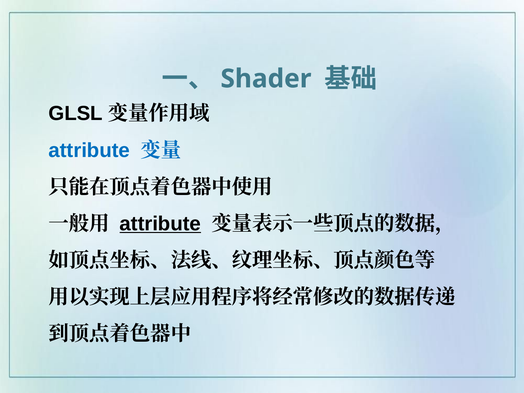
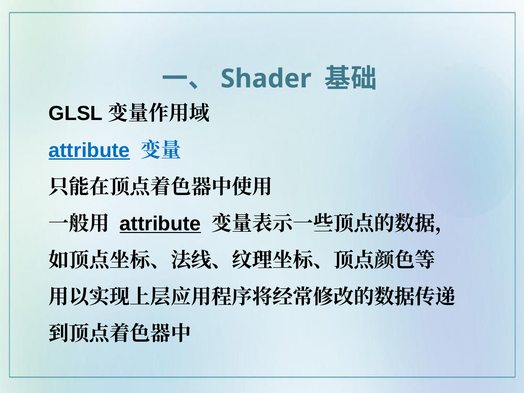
attribute at (89, 150) underline: none -> present
